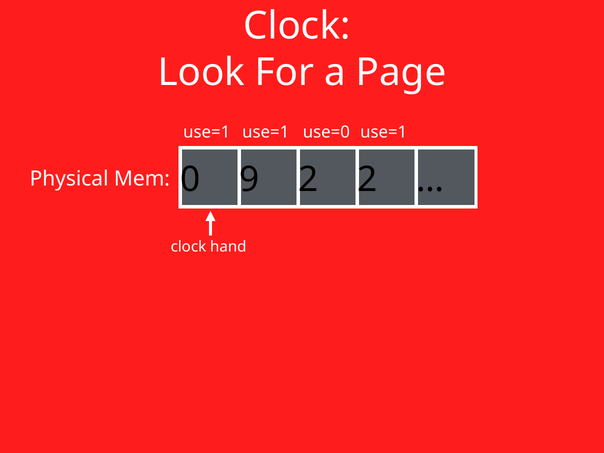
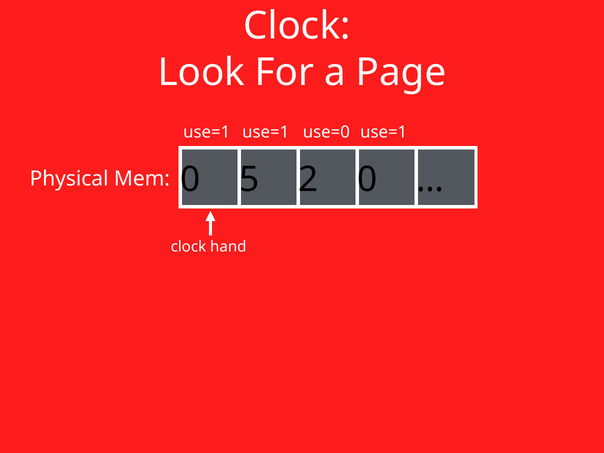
9: 9 -> 5
2 2: 2 -> 0
